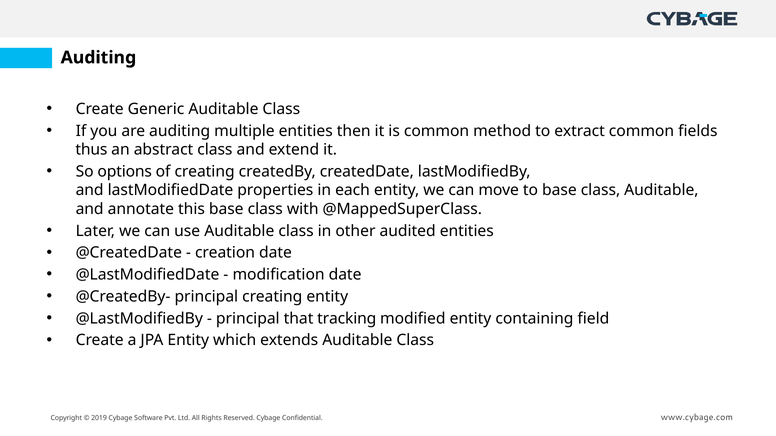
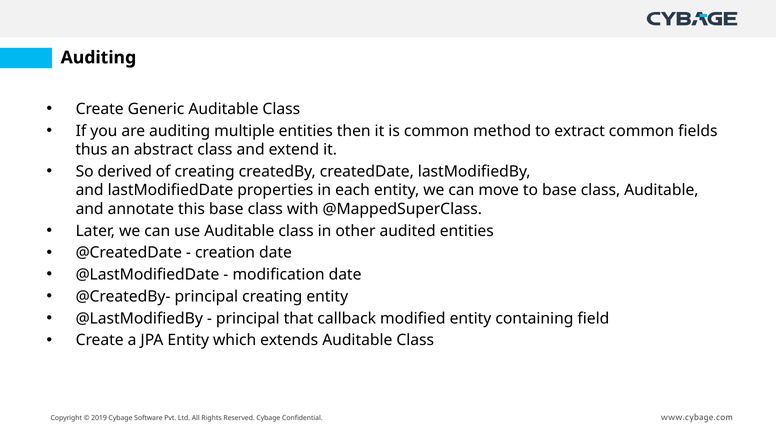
options: options -> derived
tracking: tracking -> callback
